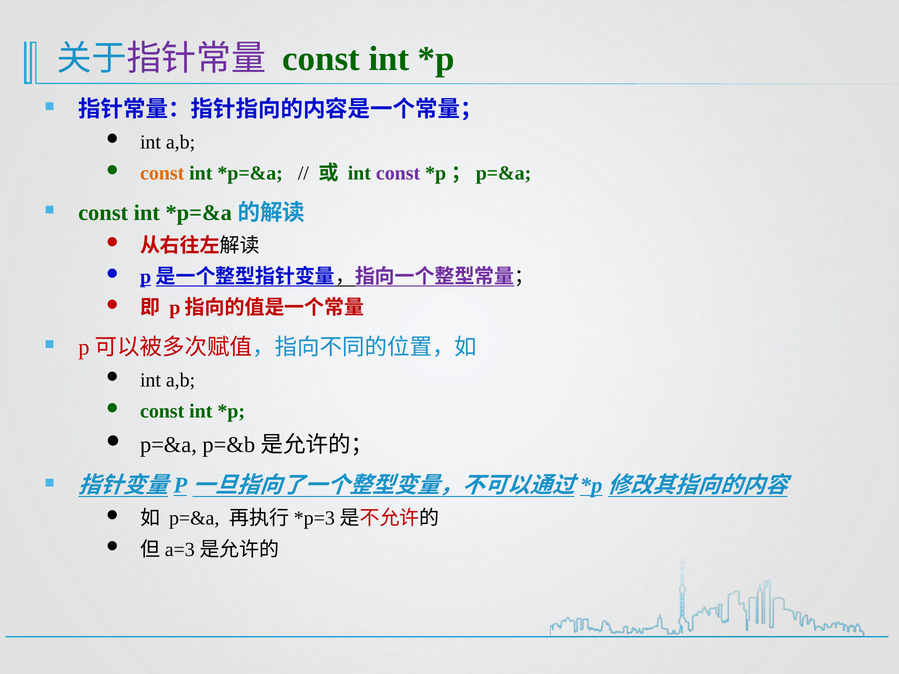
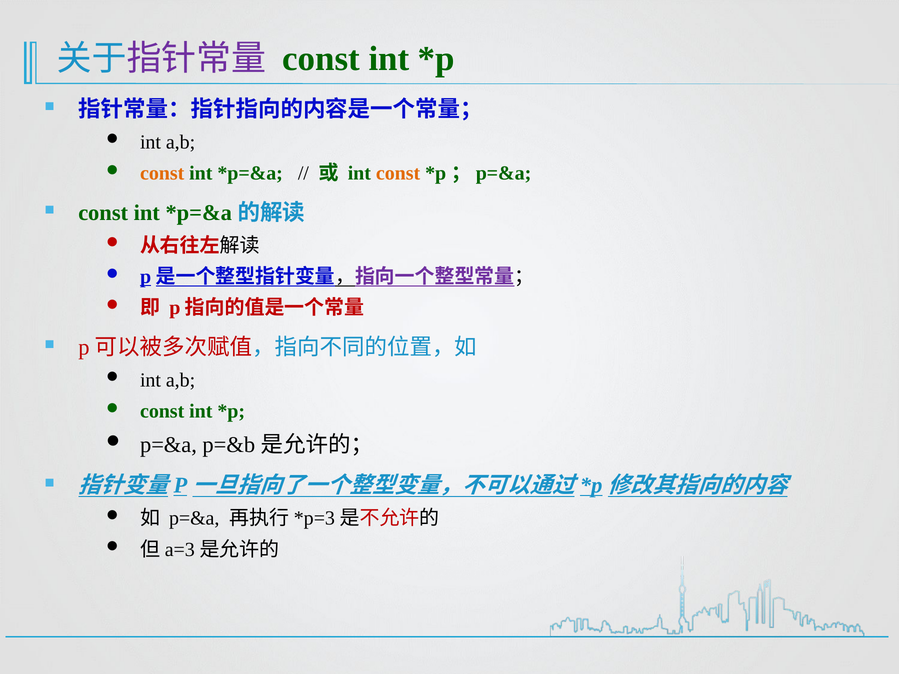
const at (398, 173) colour: purple -> orange
